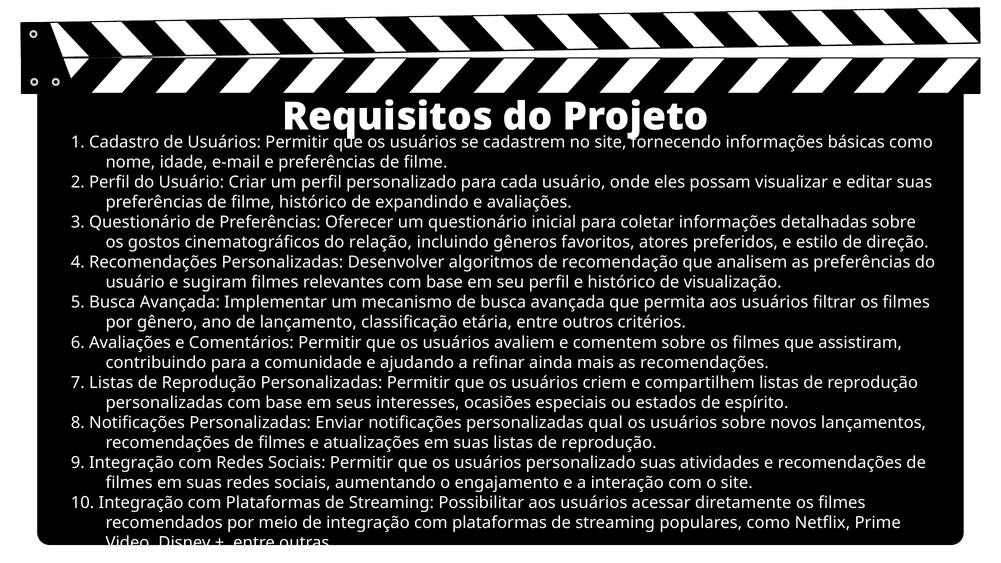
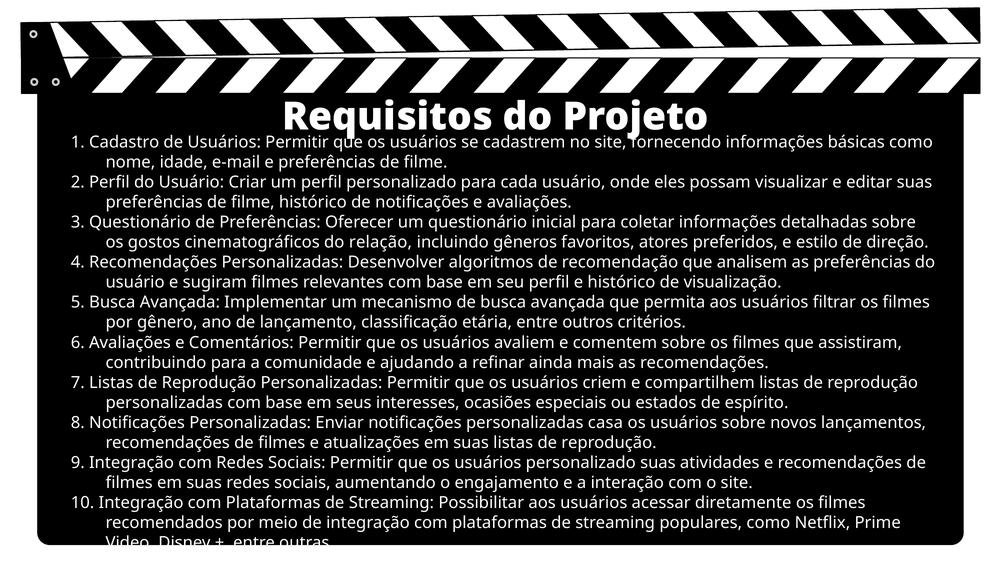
de expandindo: expandindo -> notificações
qual: qual -> casa
